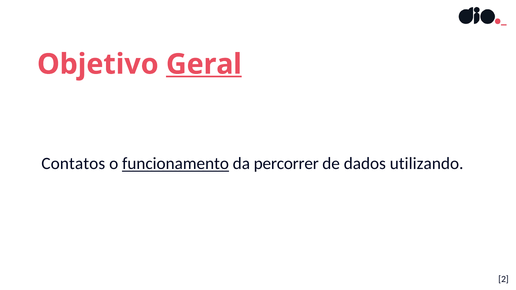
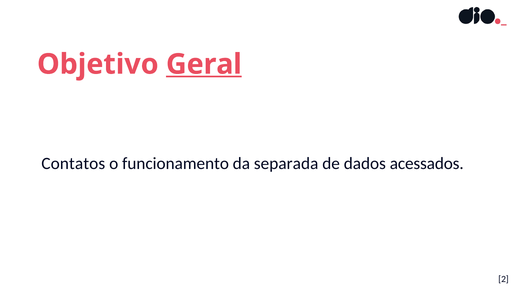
funcionamento underline: present -> none
percorrer: percorrer -> separada
utilizando: utilizando -> acessados
